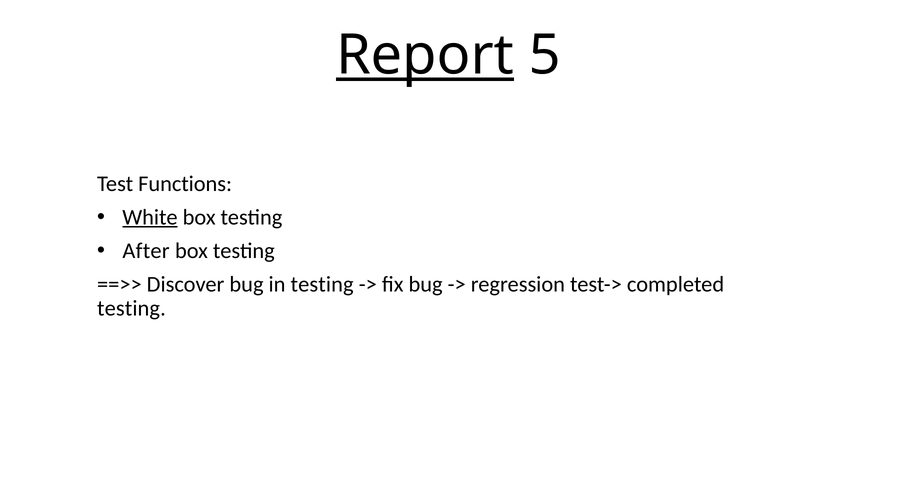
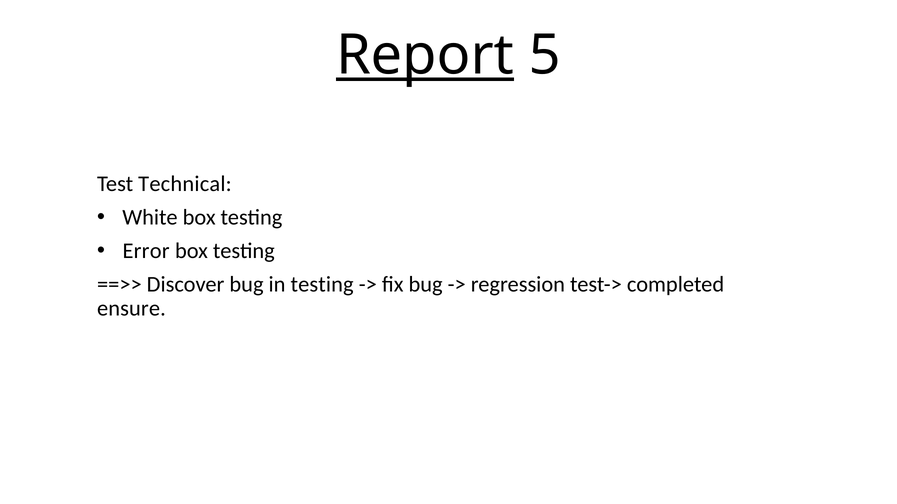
Functions: Functions -> Technical
White underline: present -> none
After: After -> Error
testing at (131, 309): testing -> ensure
